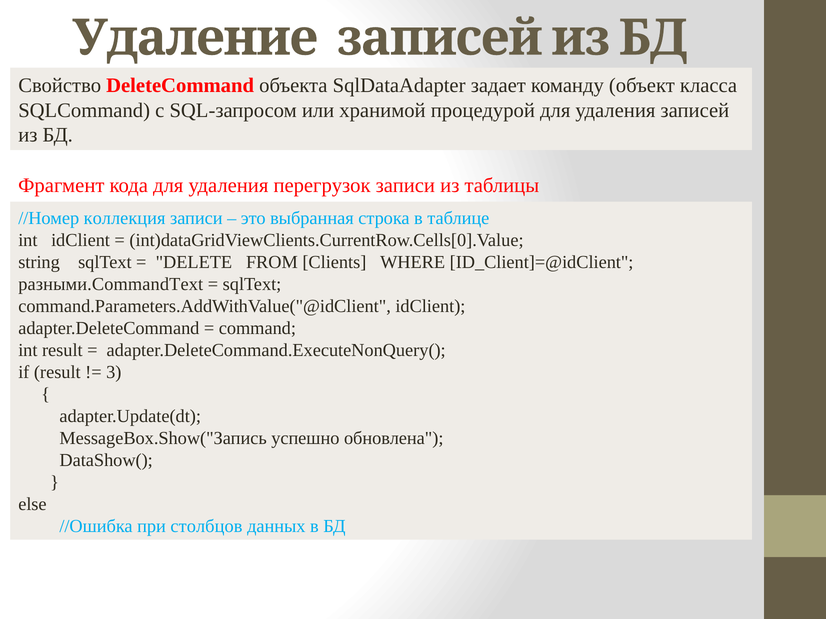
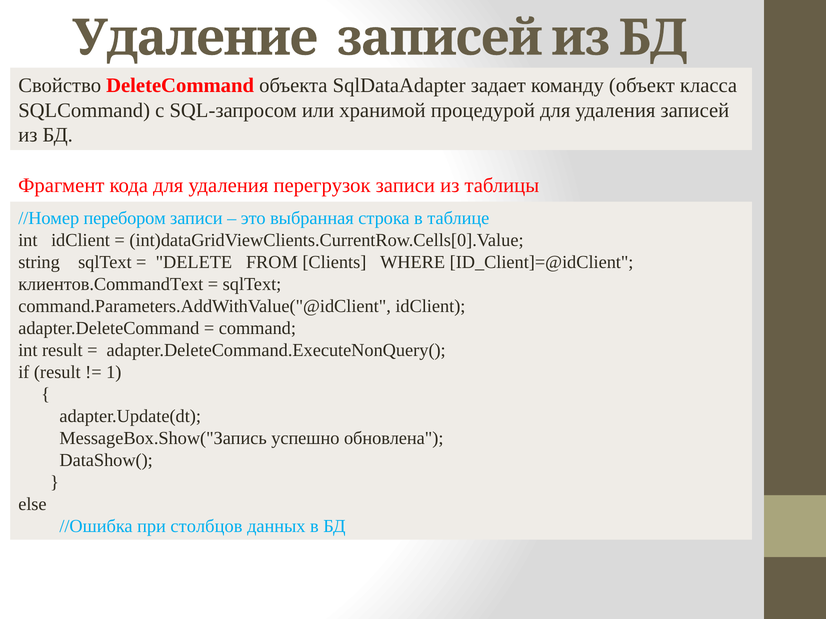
коллекция: коллекция -> перебором
разными.CommandText: разными.CommandText -> клиентов.CommandText
3: 3 -> 1
